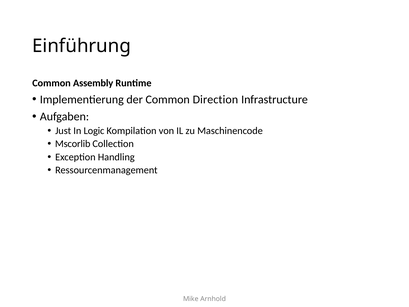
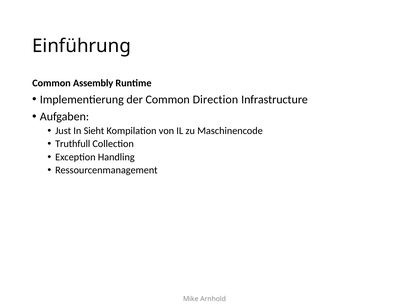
Logic: Logic -> Sieht
Mscorlib: Mscorlib -> Truthfull
